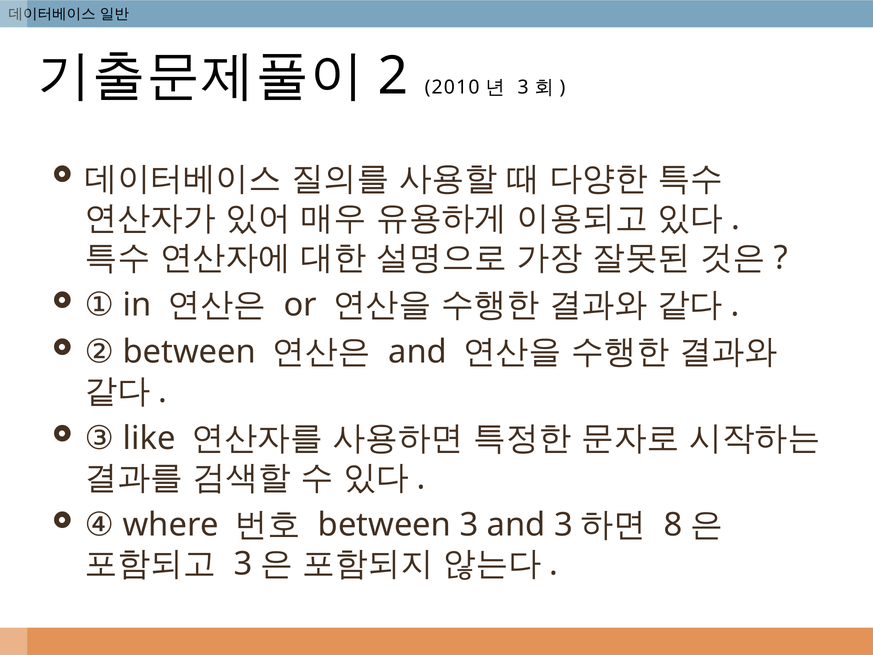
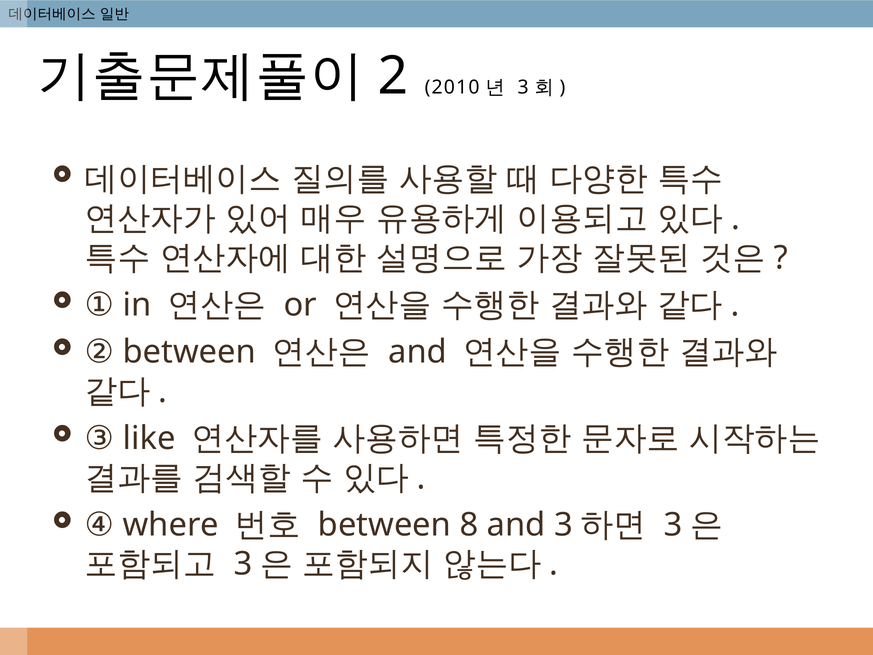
between 3: 3 -> 8
8 at (673, 525): 8 -> 3
